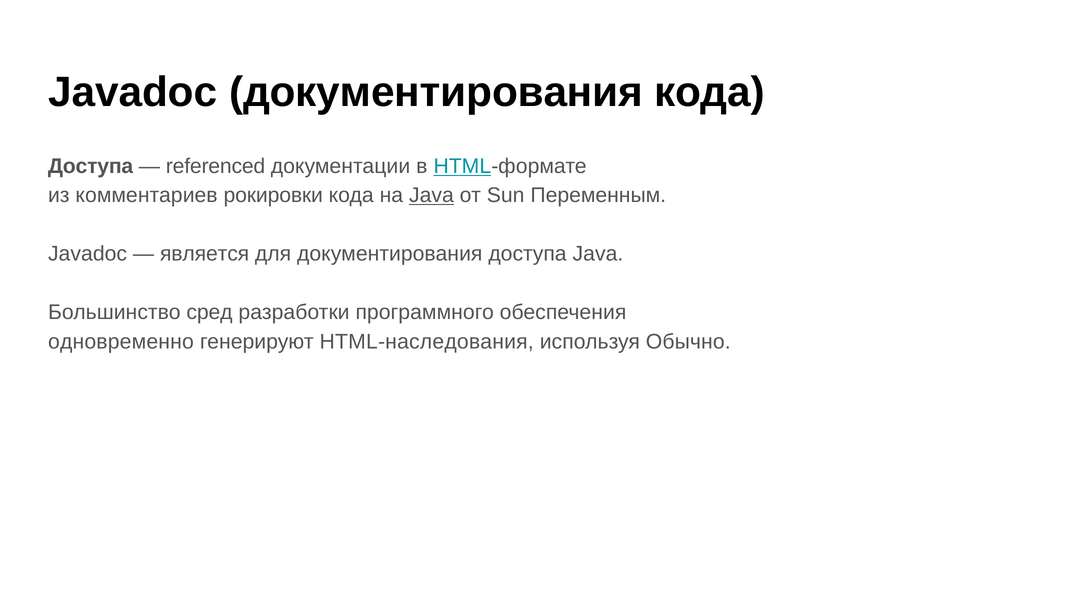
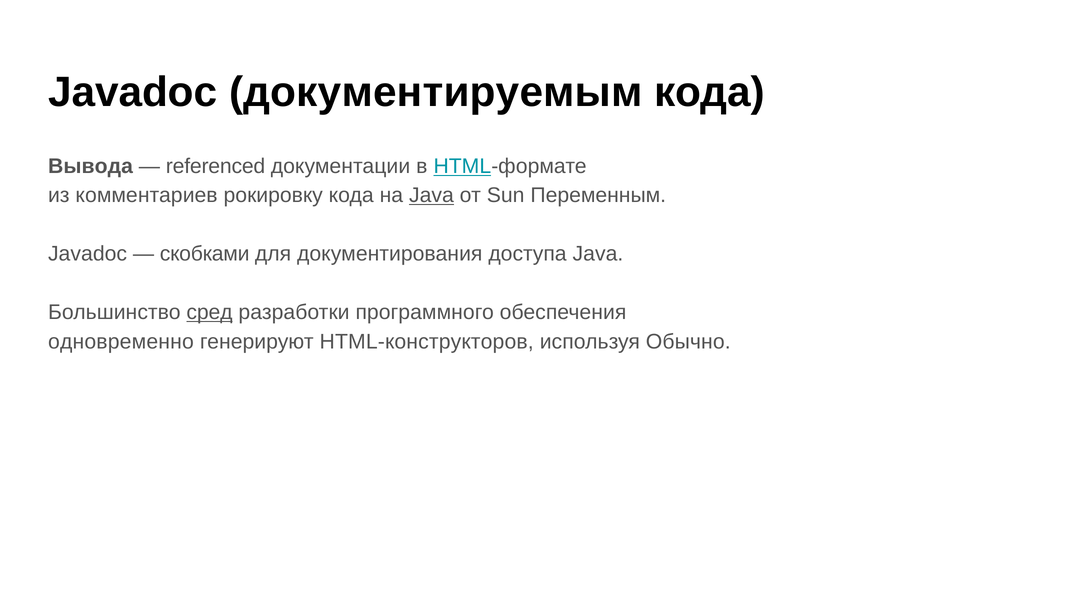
Javadoc документирования: документирования -> документируемым
Доступа at (91, 166): Доступа -> Вывода
рокировки: рокировки -> рокировку
является: является -> скобками
сред underline: none -> present
HTML-наследования: HTML-наследования -> HTML-конструкторов
